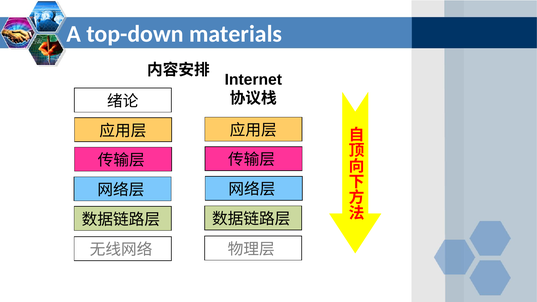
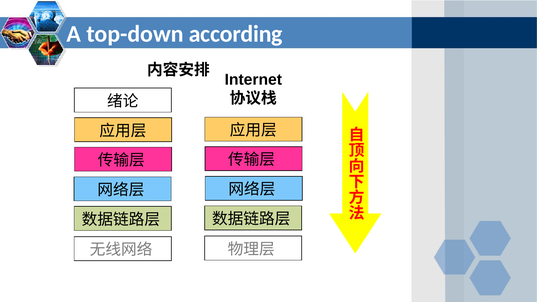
materials: materials -> according
